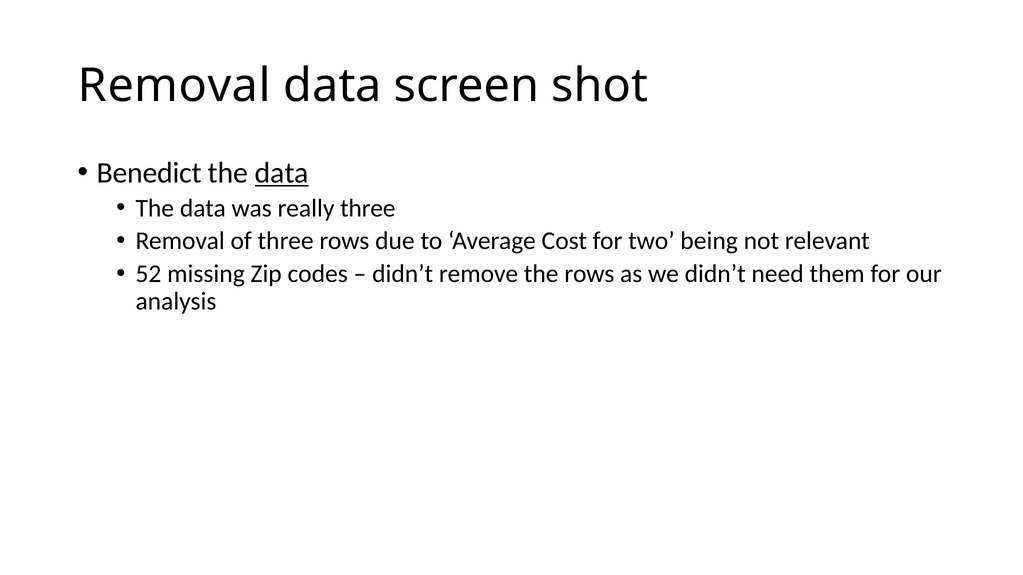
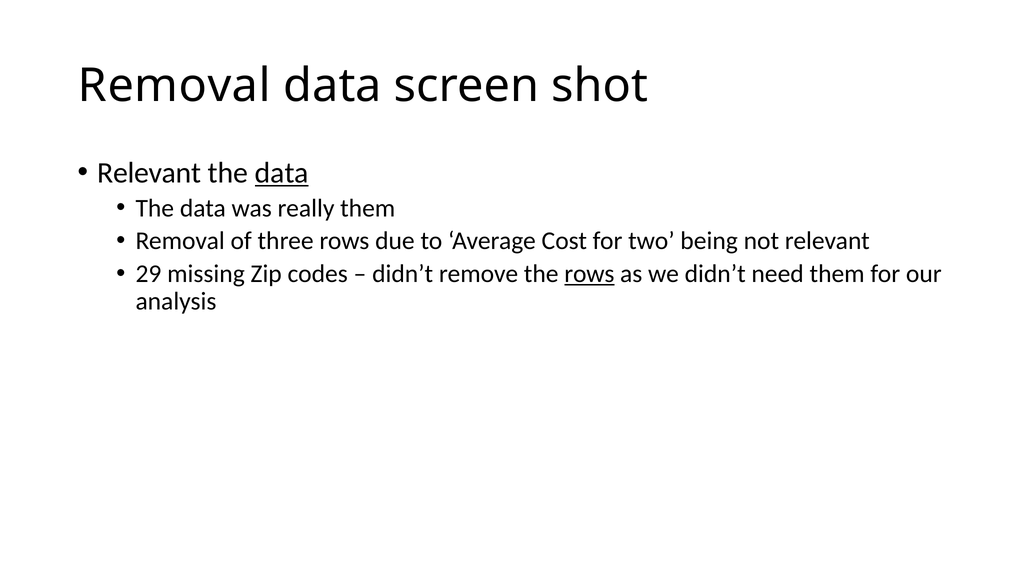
Benedict at (149, 173): Benedict -> Relevant
really three: three -> them
52: 52 -> 29
rows at (589, 274) underline: none -> present
